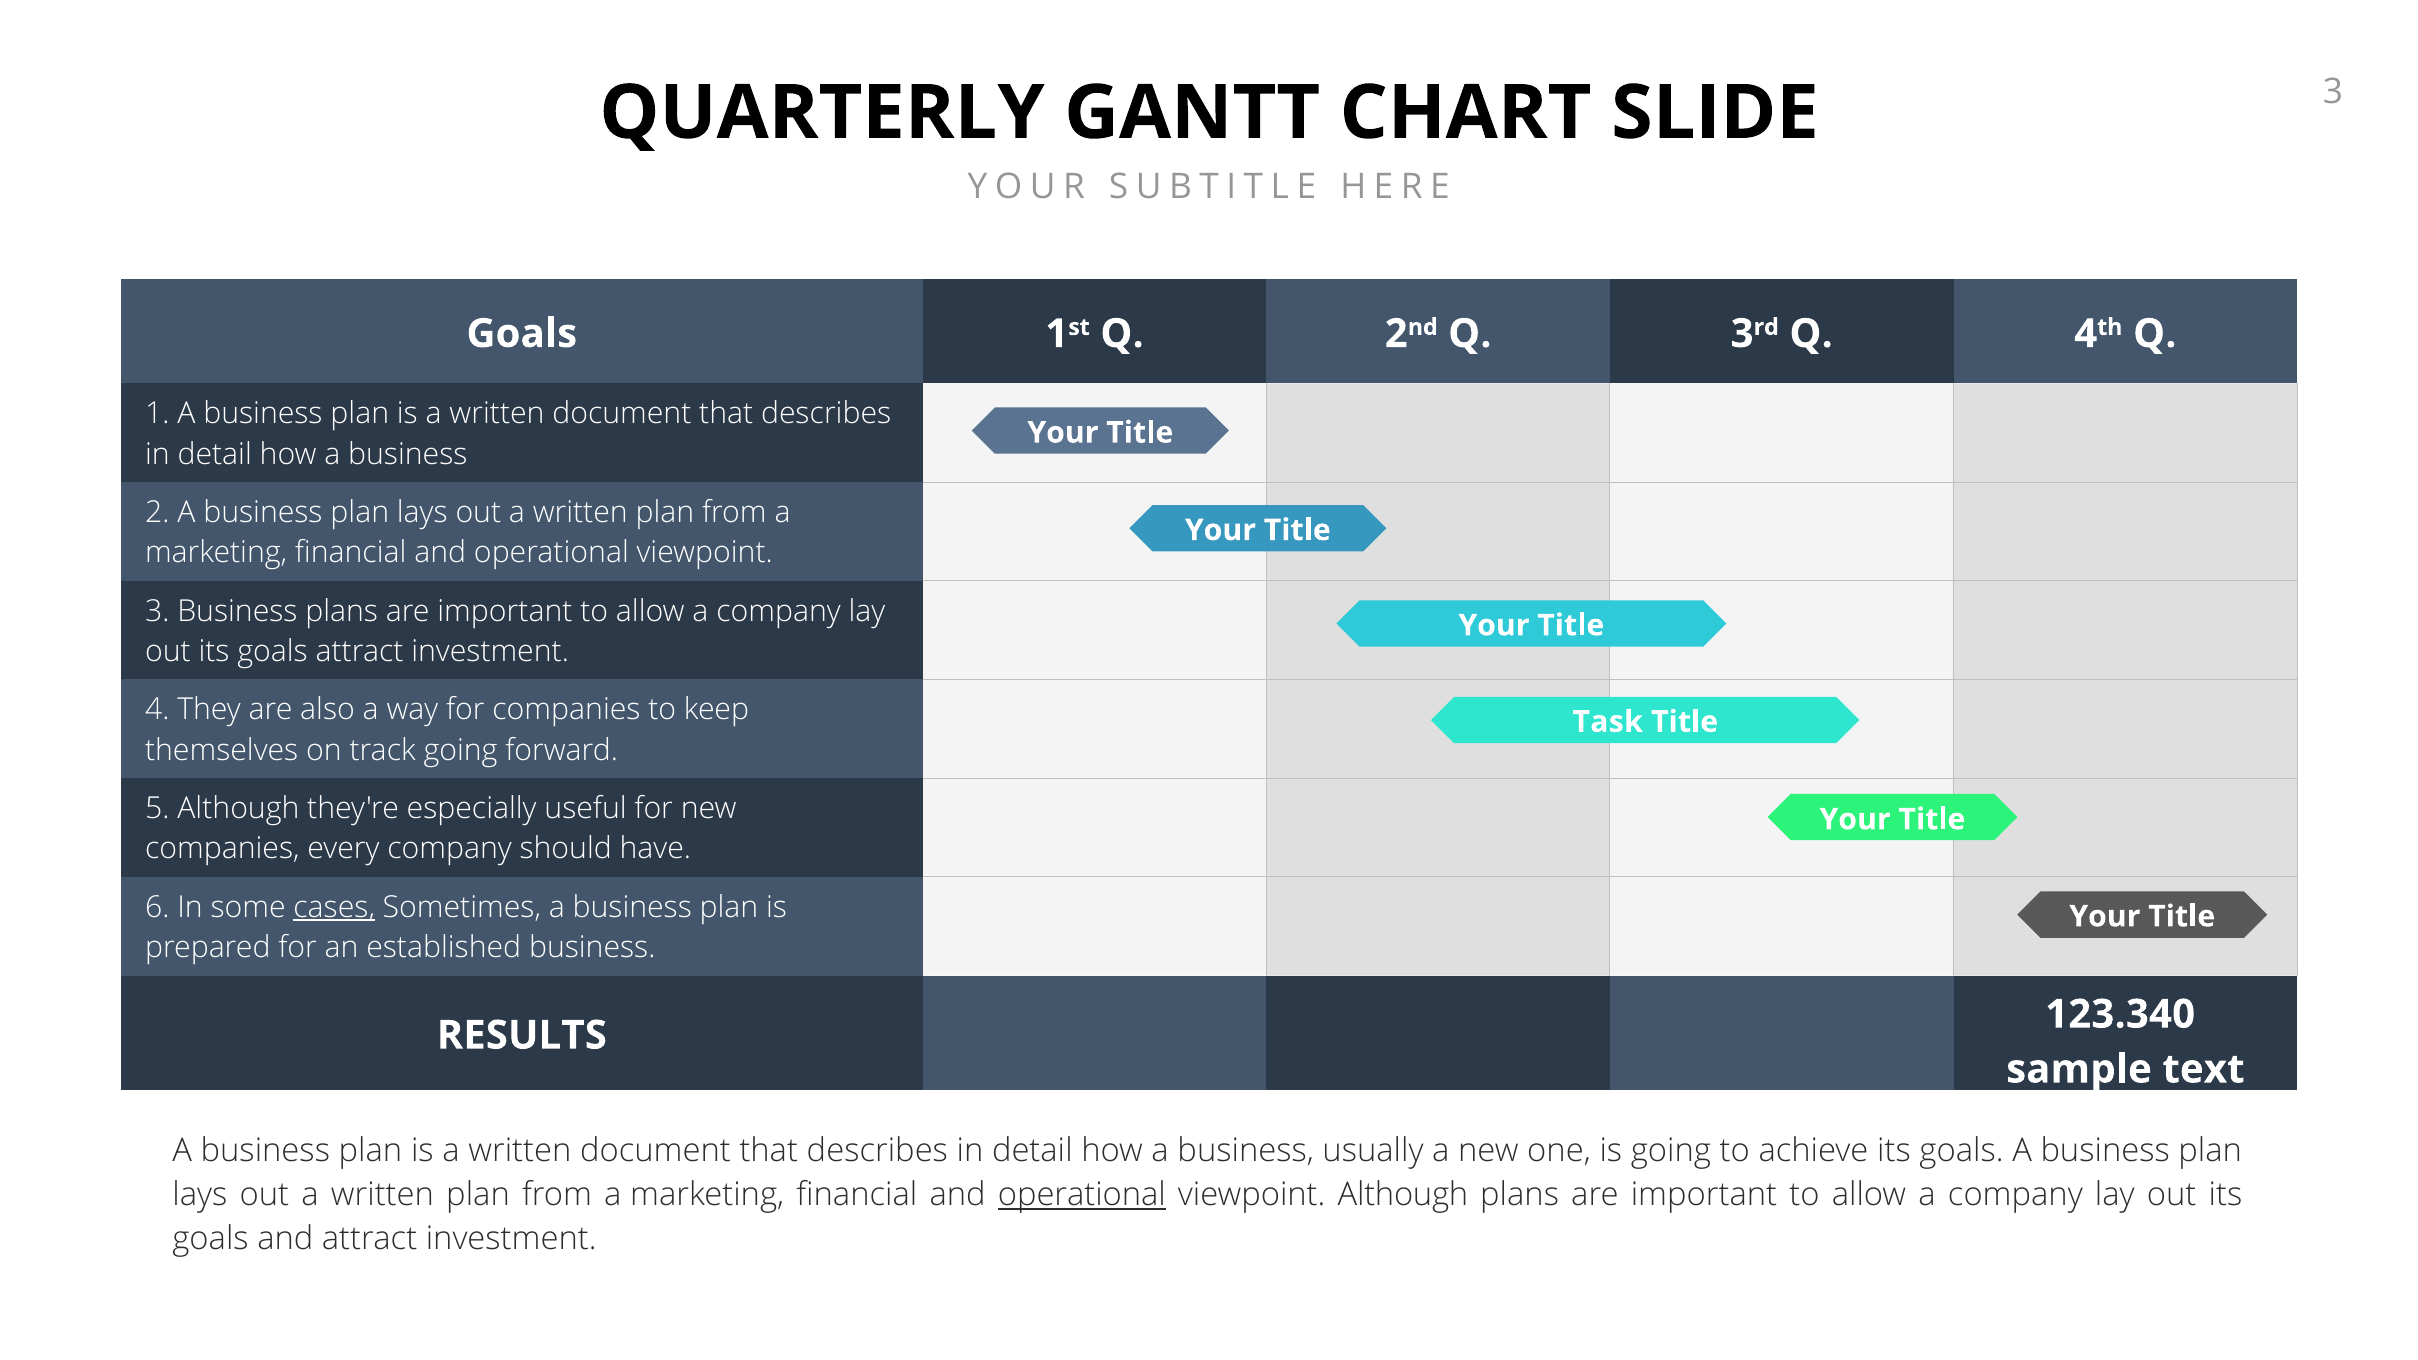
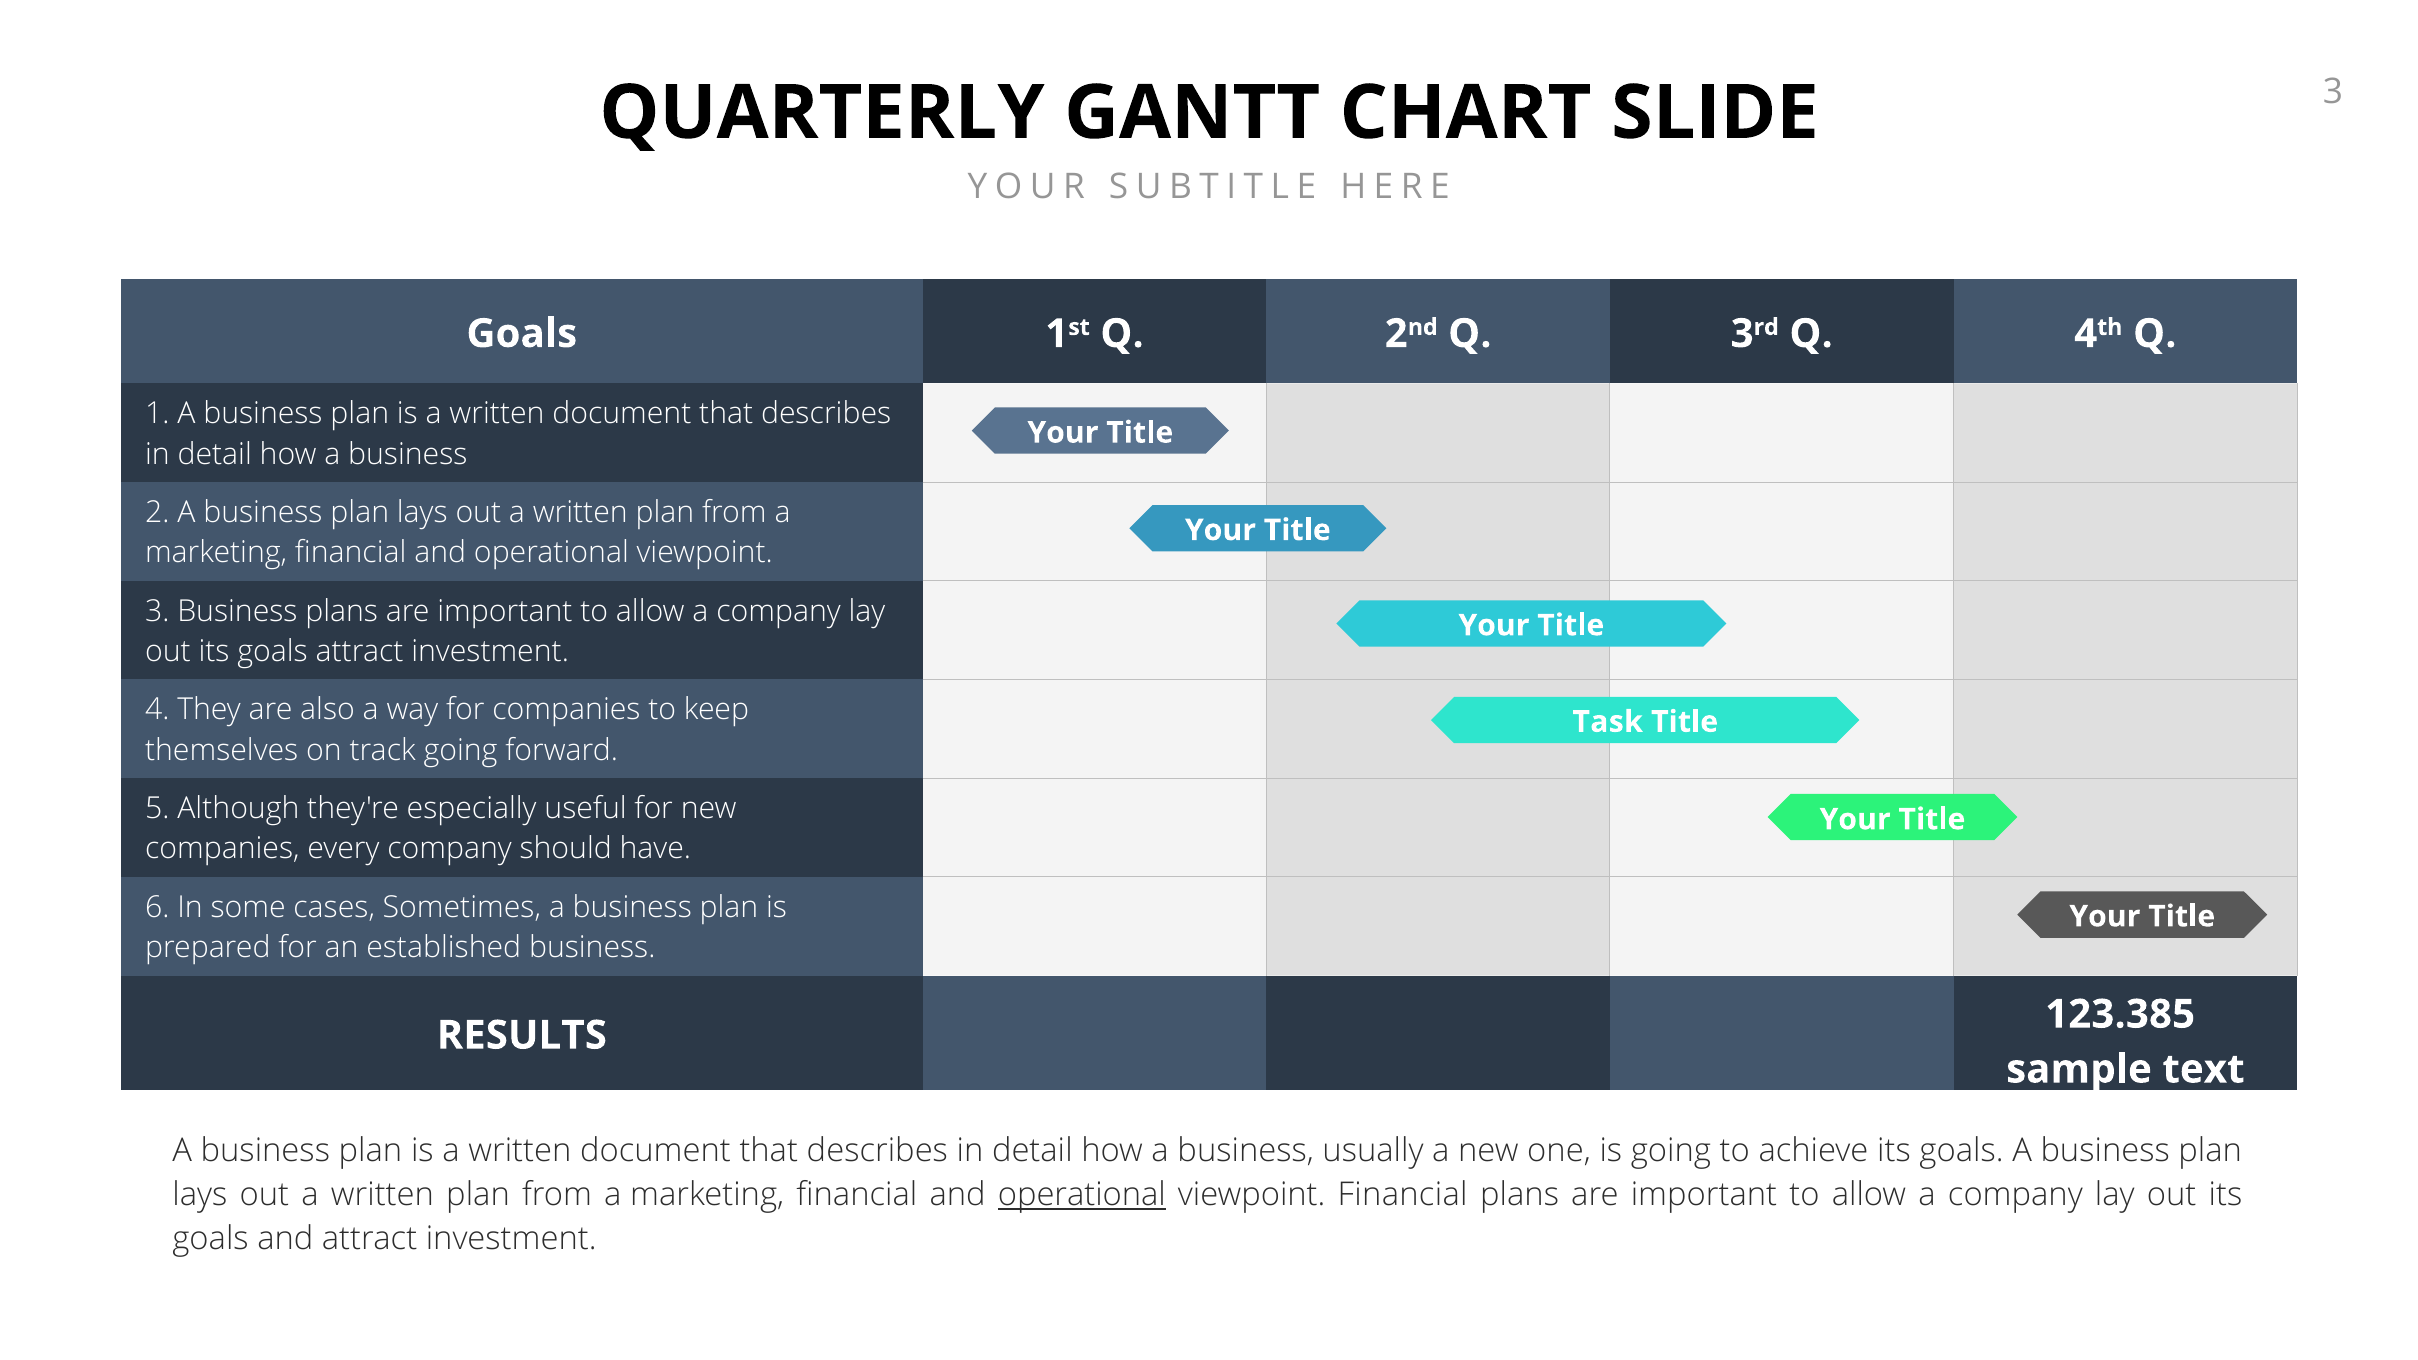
cases underline: present -> none
123.340: 123.340 -> 123.385
viewpoint Although: Although -> Financial
